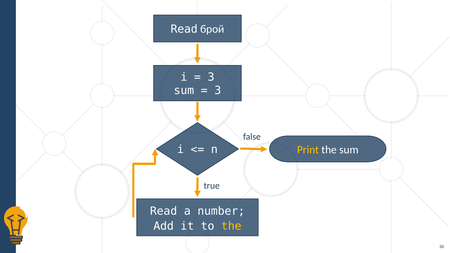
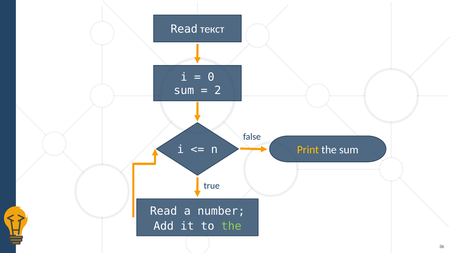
брой: брой -> текст
3 at (211, 77): 3 -> 0
3 at (218, 91): 3 -> 2
the at (231, 226) colour: yellow -> light green
